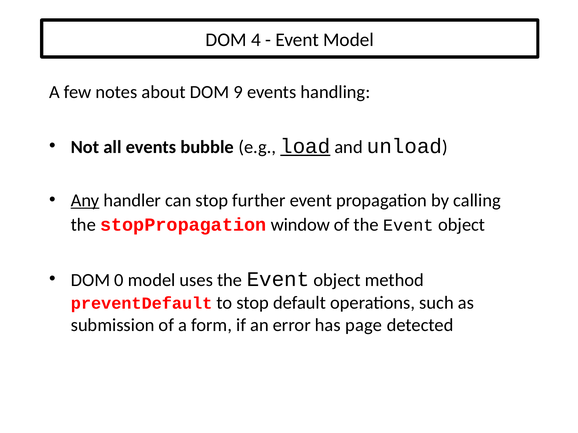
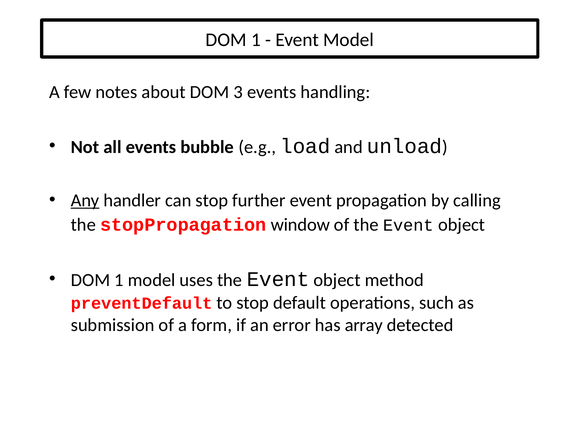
4 at (256, 40): 4 -> 1
9: 9 -> 3
load underline: present -> none
0 at (119, 281): 0 -> 1
page: page -> array
